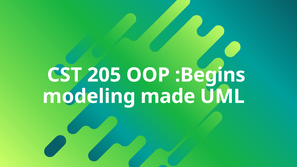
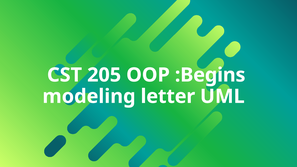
made: made -> letter
